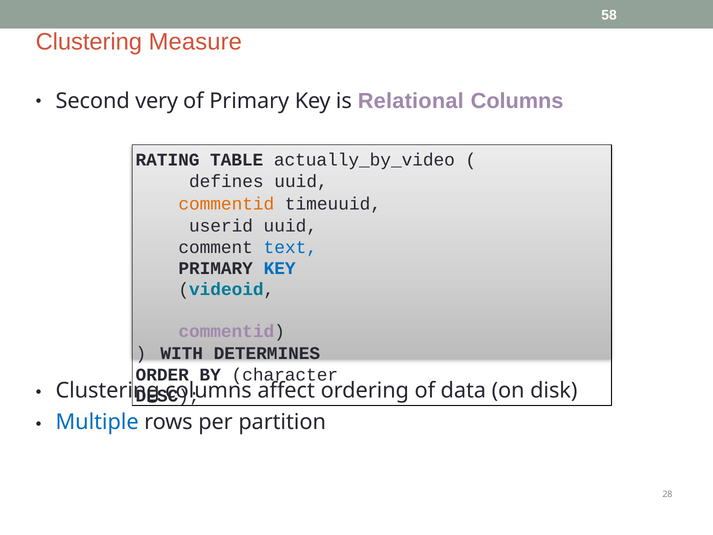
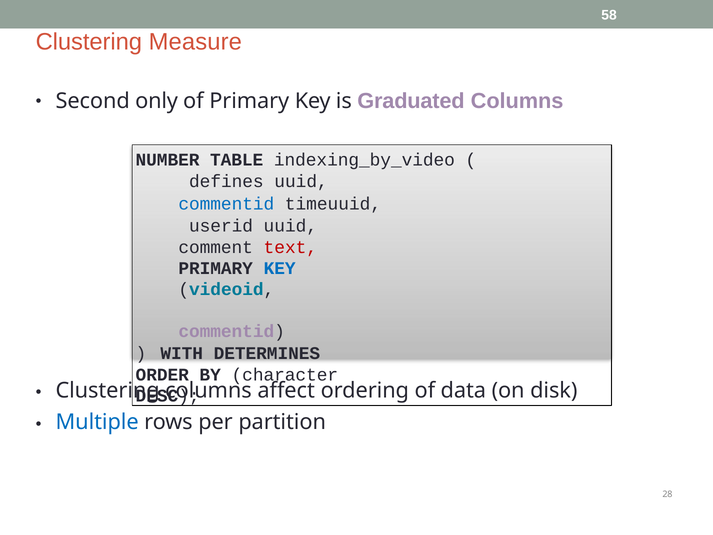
very: very -> only
Relational: Relational -> Graduated
RATING: RATING -> NUMBER
actually_by_video: actually_by_video -> indexing_by_video
commentid at (226, 204) colour: orange -> blue
text colour: blue -> red
